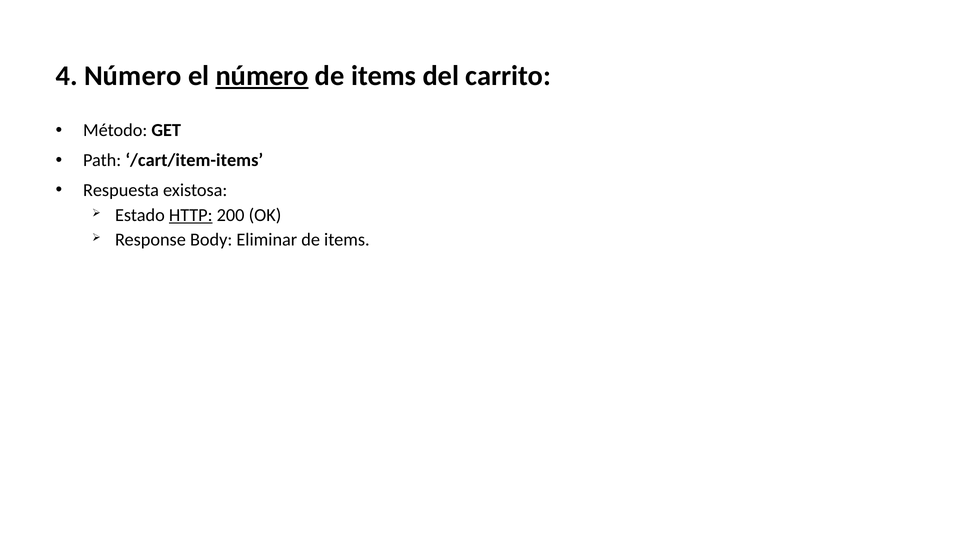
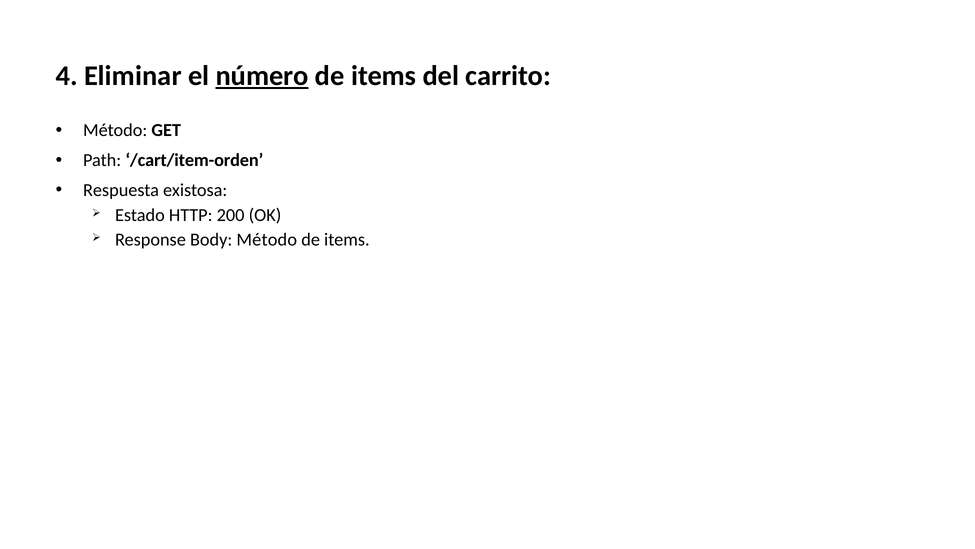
4 Número: Número -> Eliminar
/cart/item-items: /cart/item-items -> /cart/item-orden
HTTP underline: present -> none
Body Eliminar: Eliminar -> Método
